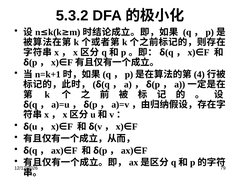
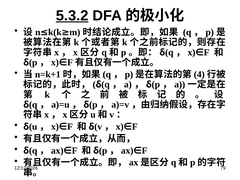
5.3.2 underline: none -> present
